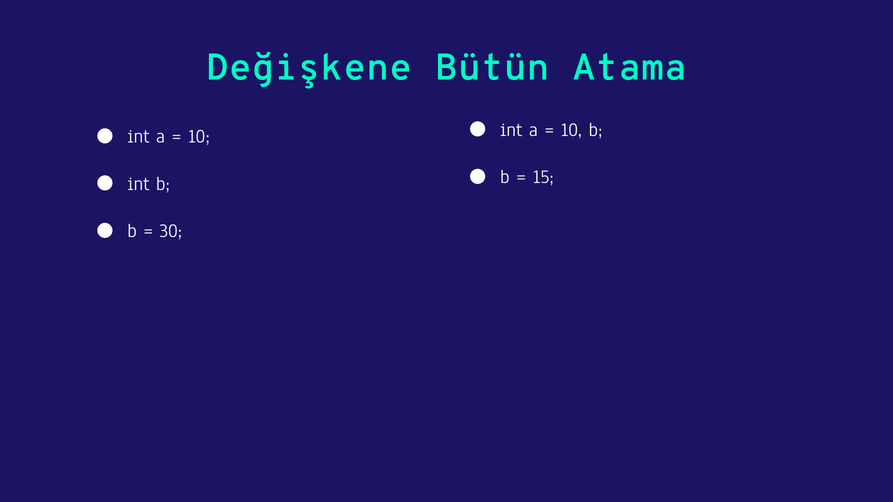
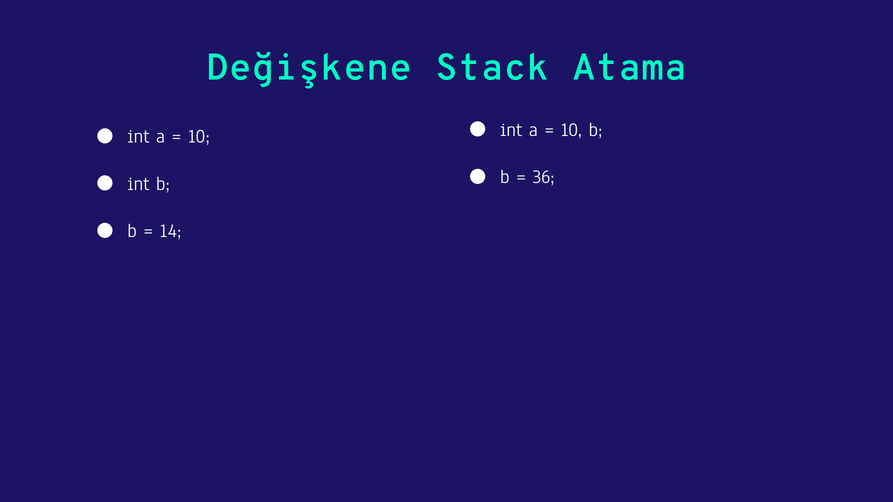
Bütün: Bütün -> Stack
15: 15 -> 36
30: 30 -> 14
